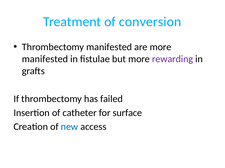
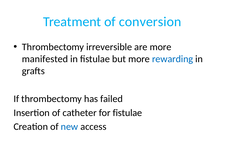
Thrombectomy manifested: manifested -> irreversible
rewarding colour: purple -> blue
for surface: surface -> fistulae
